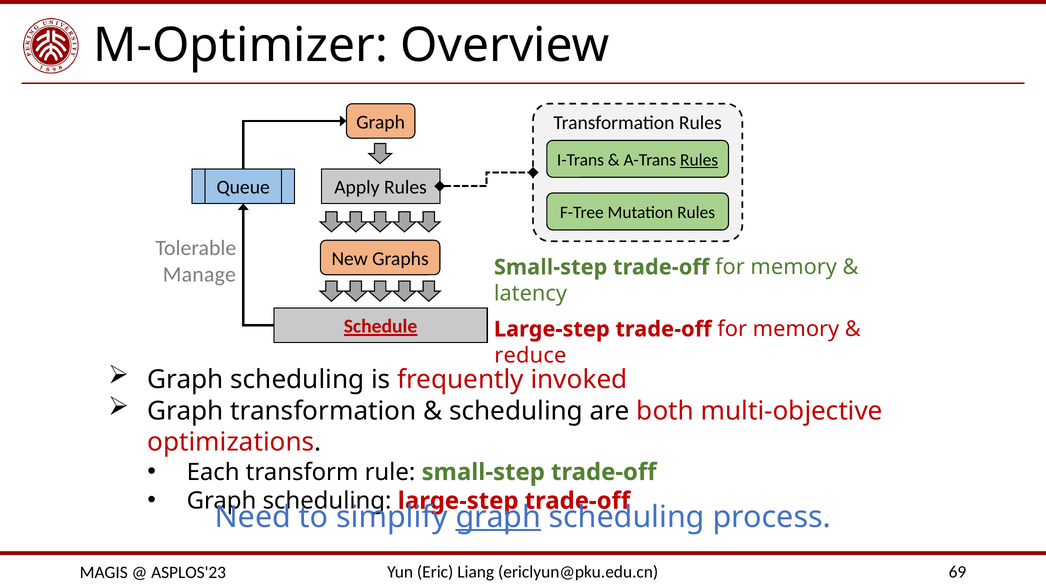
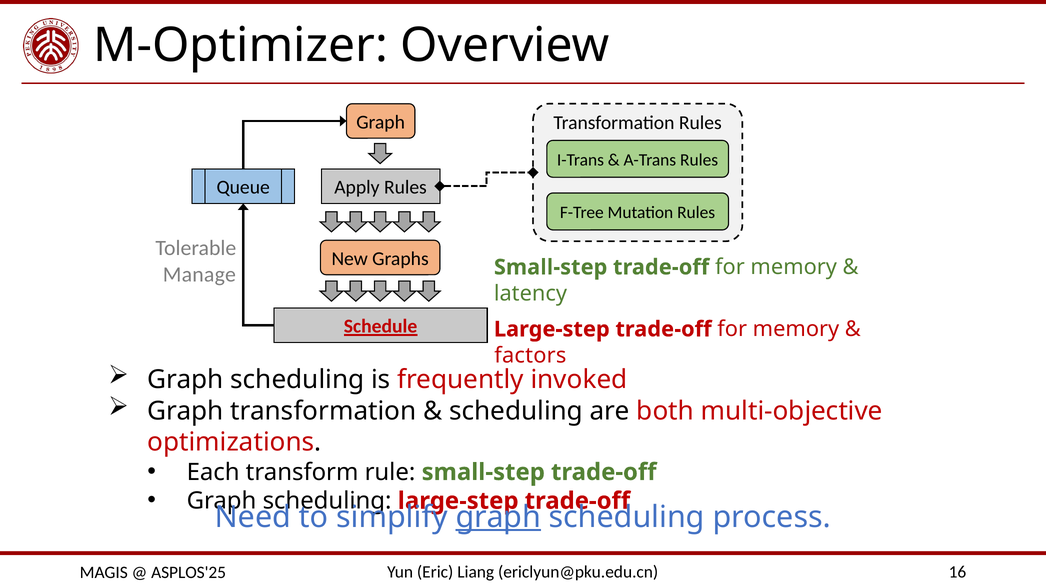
Rules at (699, 160) underline: present -> none
reduce: reduce -> factors
69: 69 -> 16
ASPLOS'23: ASPLOS'23 -> ASPLOS'25
